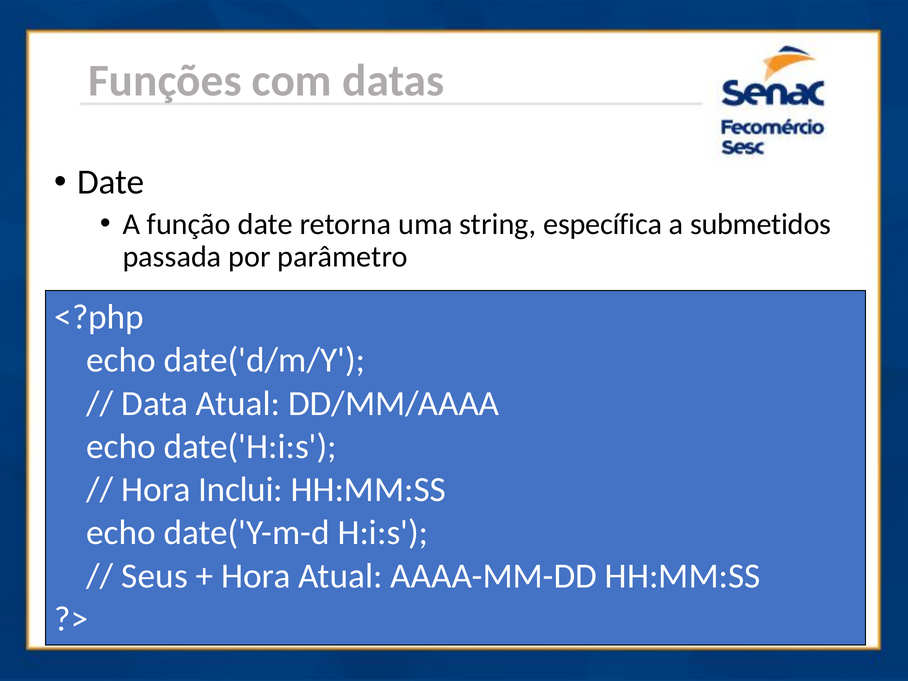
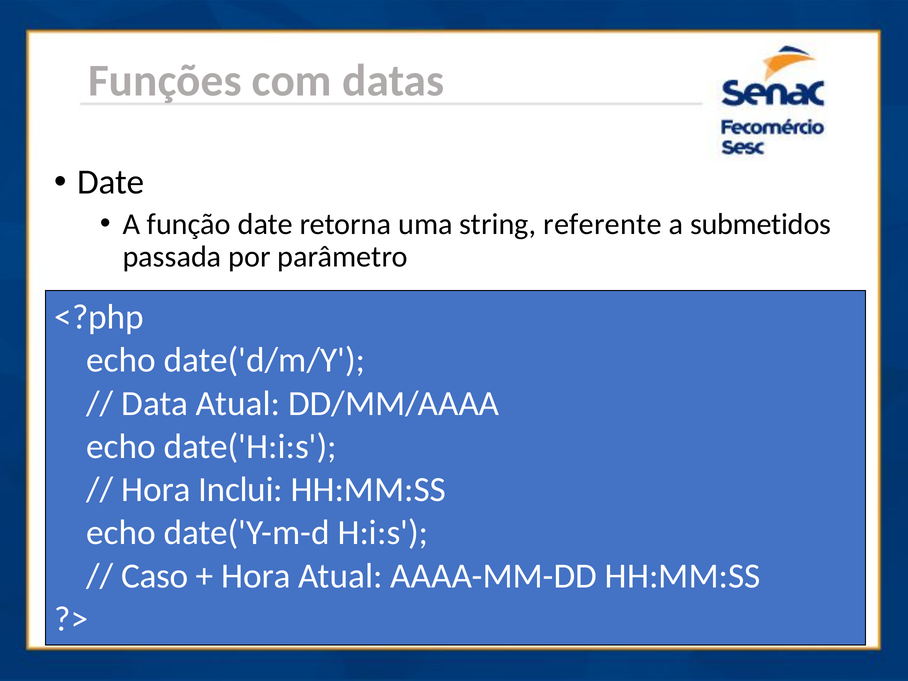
específica: específica -> referente
Seus: Seus -> Caso
